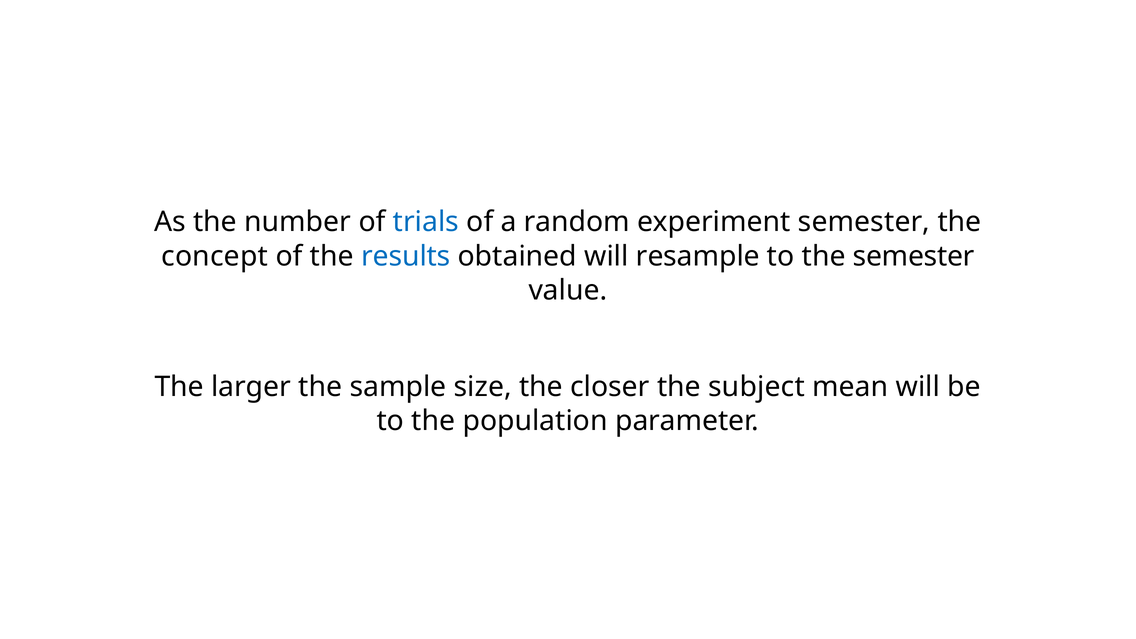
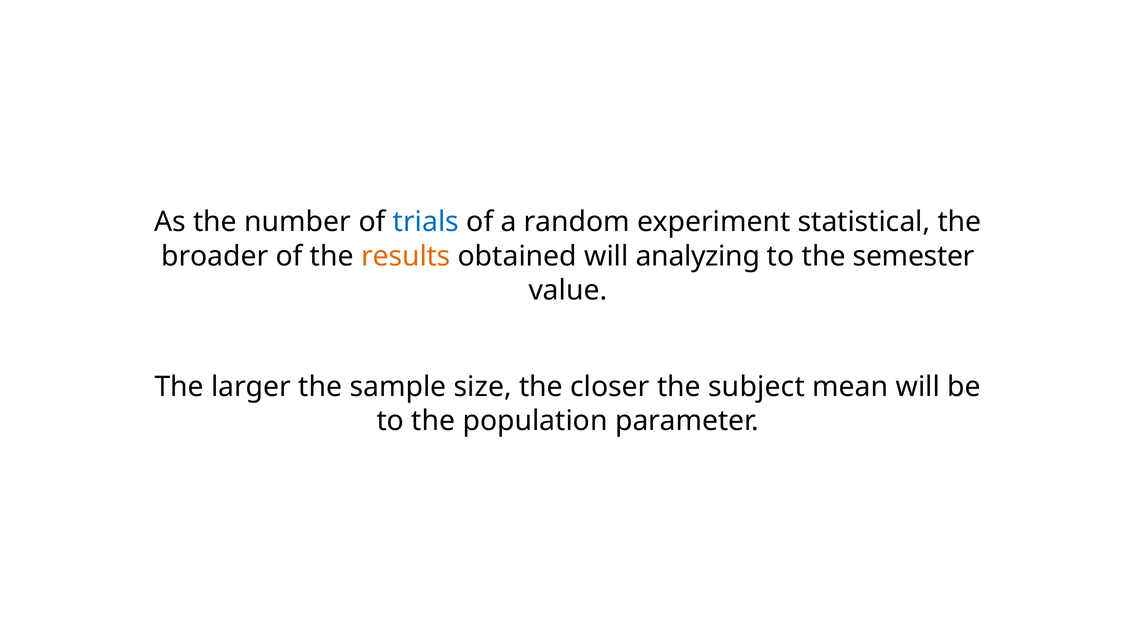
experiment semester: semester -> statistical
concept: concept -> broader
results colour: blue -> orange
resample: resample -> analyzing
